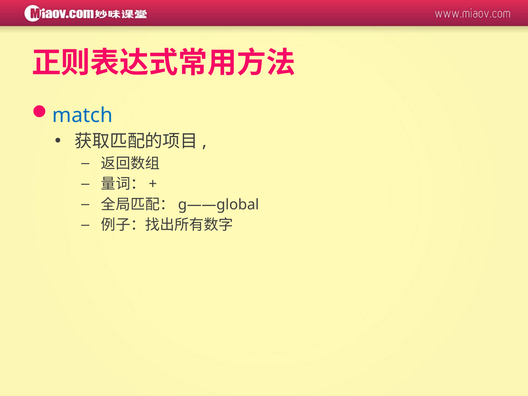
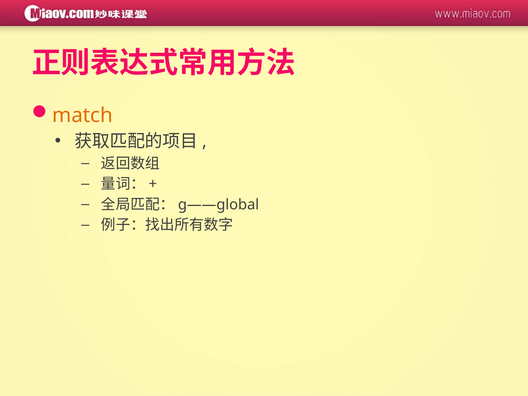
match colour: blue -> orange
